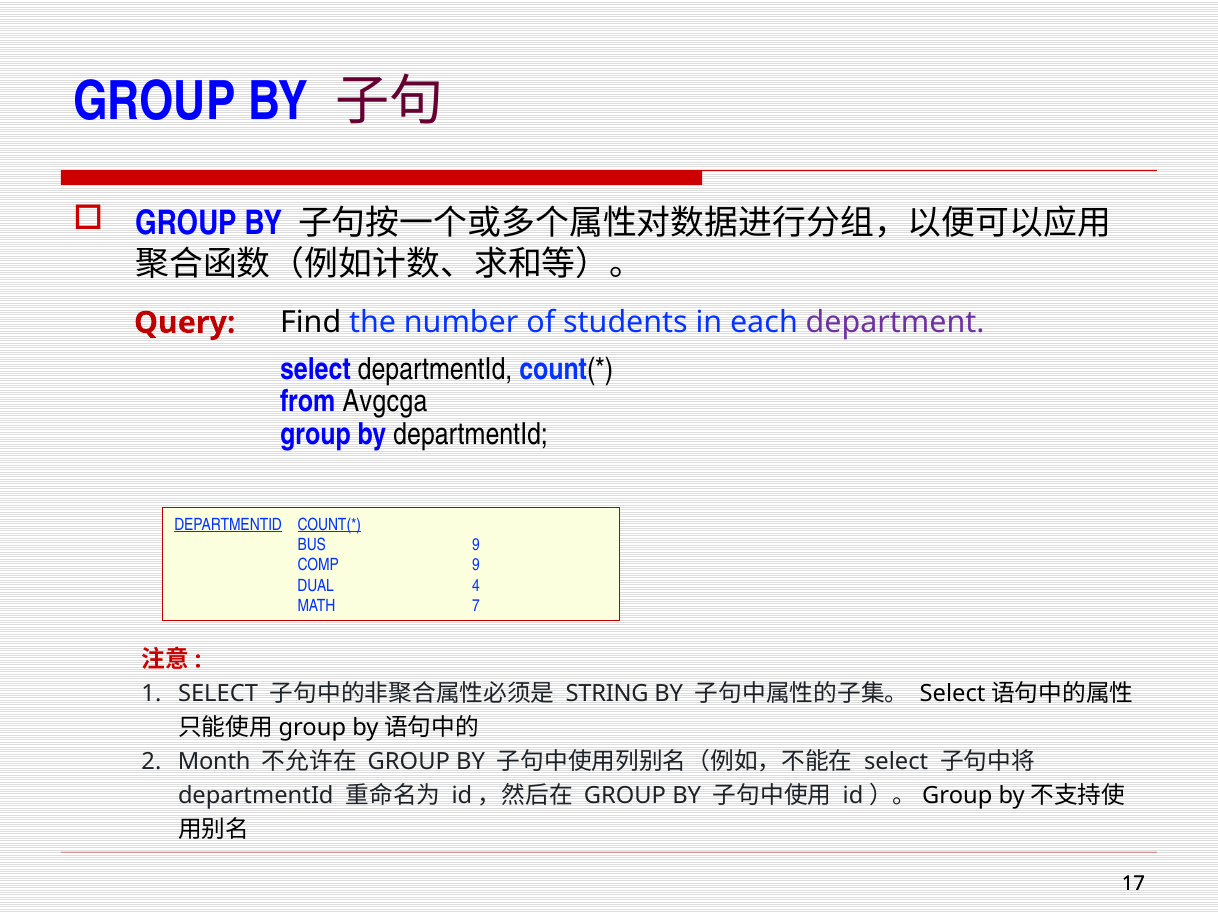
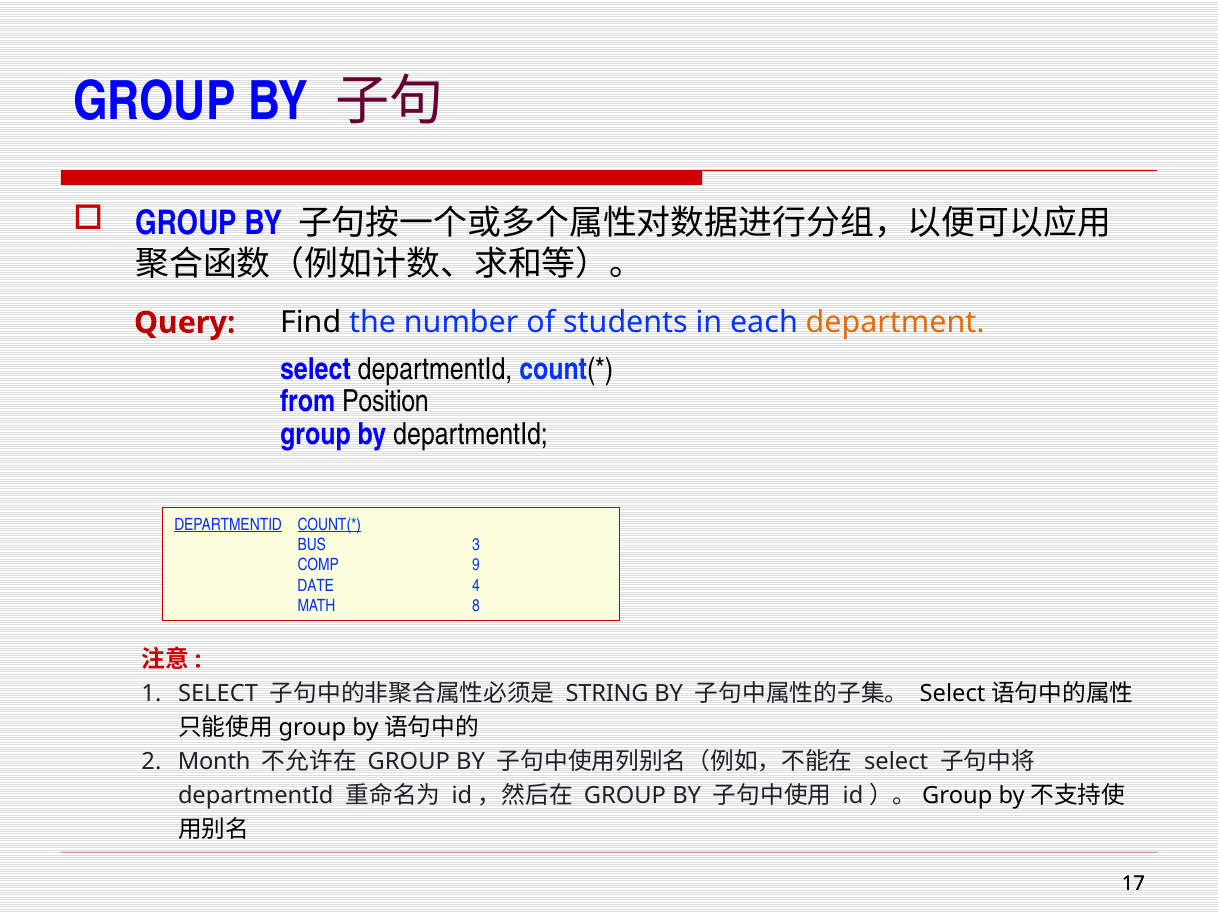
department colour: purple -> orange
Avgcga: Avgcga -> Position
BUS 9: 9 -> 3
DUAL: DUAL -> DATE
7: 7 -> 8
